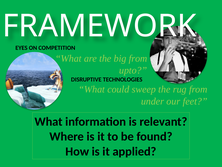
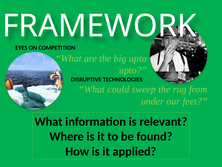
big from: from -> upto
